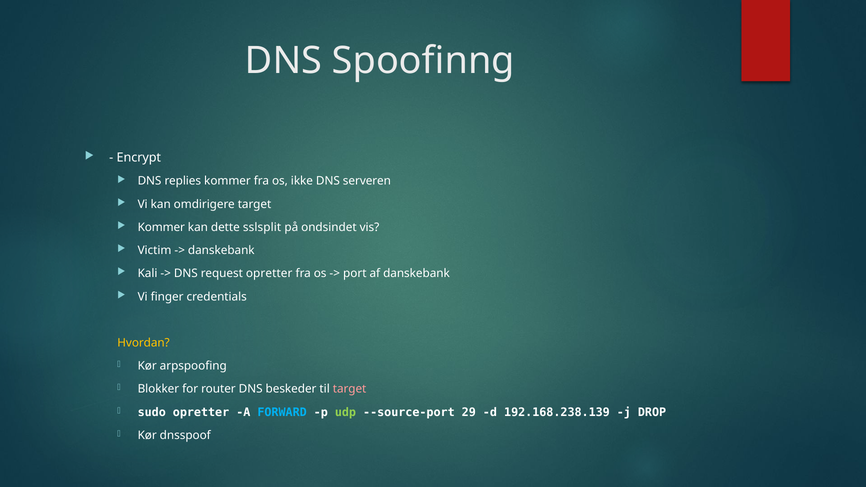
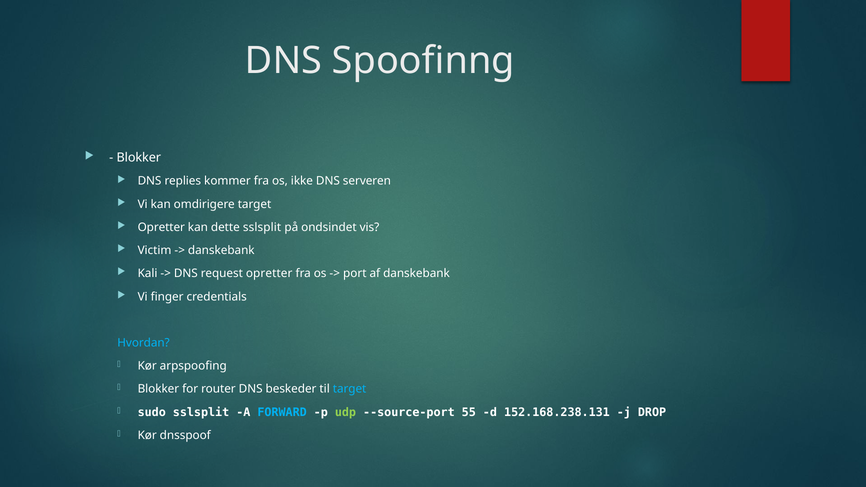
Encrypt at (139, 158): Encrypt -> Blokker
Kommer at (161, 227): Kommer -> Opretter
Hvordan colour: yellow -> light blue
target at (350, 389) colour: pink -> light blue
sudo opretter: opretter -> sslsplit
29: 29 -> 55
192.168.238.139: 192.168.238.139 -> 152.168.238.131
